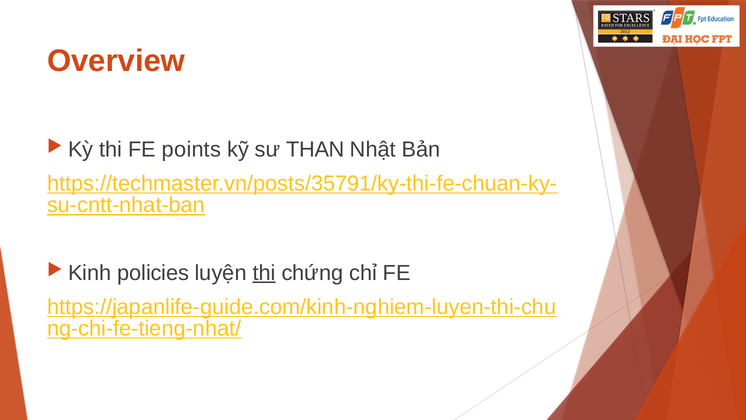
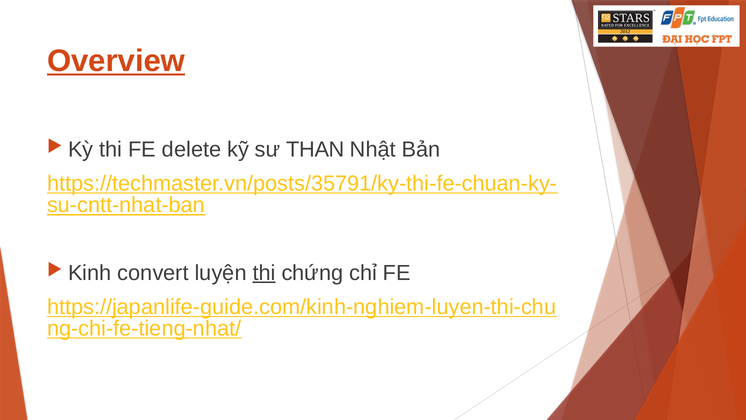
Overview underline: none -> present
points: points -> delete
policies: policies -> convert
